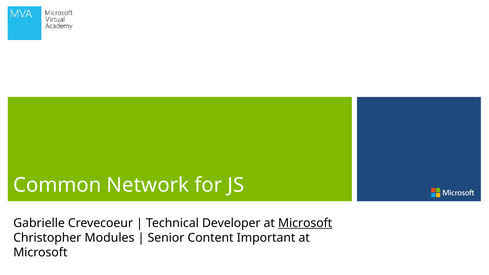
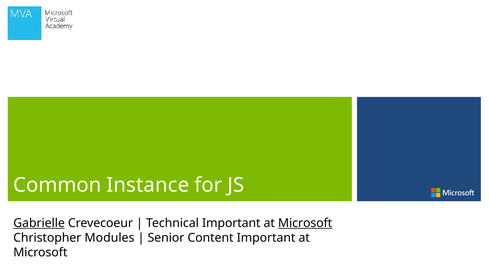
Network: Network -> Instance
Gabrielle underline: none -> present
Technical Developer: Developer -> Important
